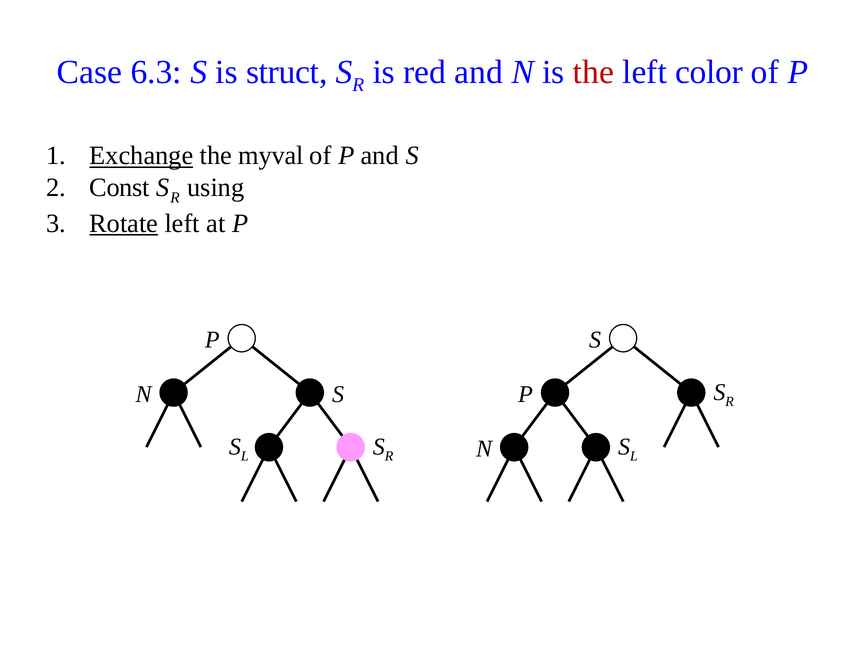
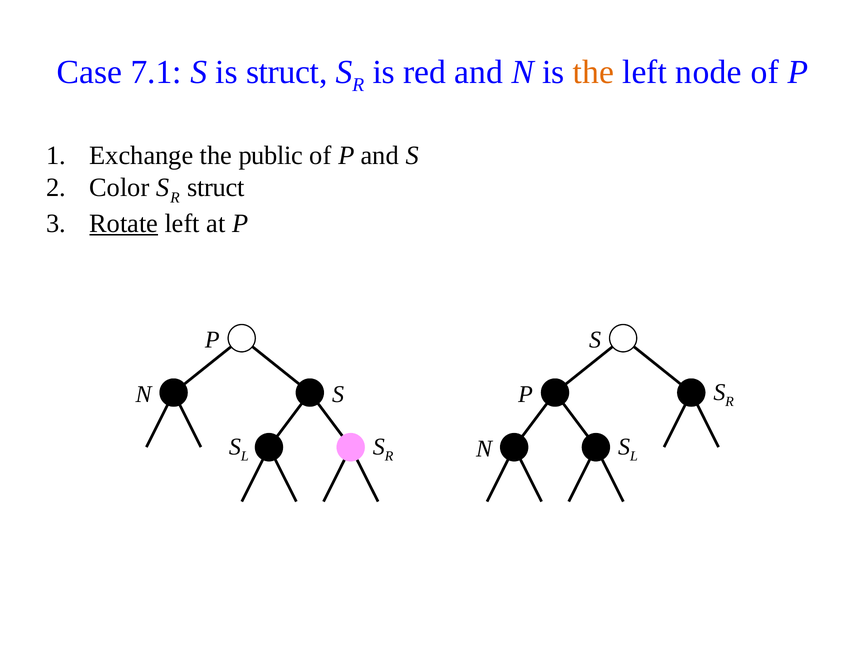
6.3: 6.3 -> 7.1
the at (593, 72) colour: red -> orange
color: color -> node
Exchange underline: present -> none
myval: myval -> public
Const: Const -> Color
using at (216, 187): using -> struct
